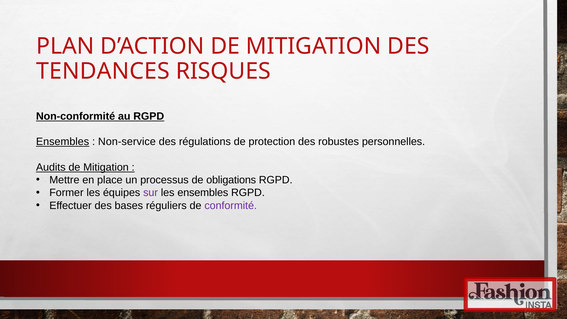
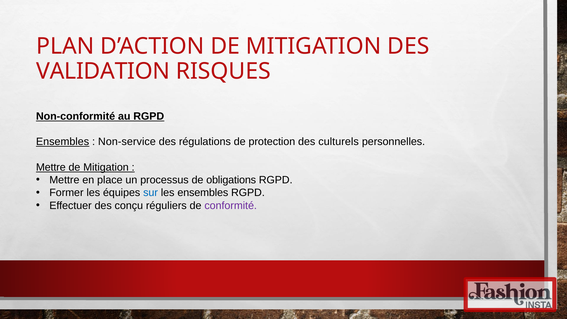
TENDANCES: TENDANCES -> VALIDATION
robustes: robustes -> culturels
Audits at (51, 167): Audits -> Mettre
sur colour: purple -> blue
bases: bases -> conçu
